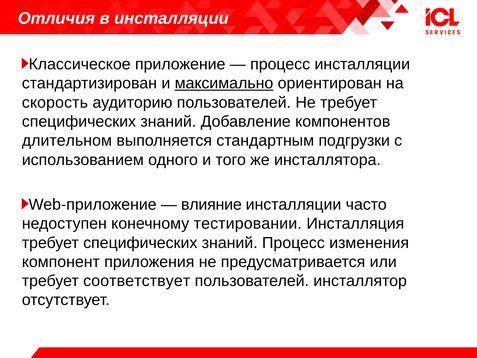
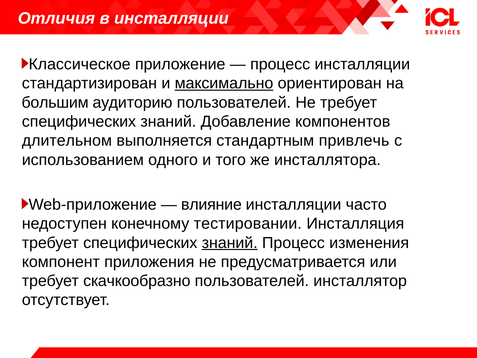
скорость: скорость -> большим
подгрузки: подгрузки -> привлечь
знаний at (230, 243) underline: none -> present
соответствует: соответствует -> скачкообразно
